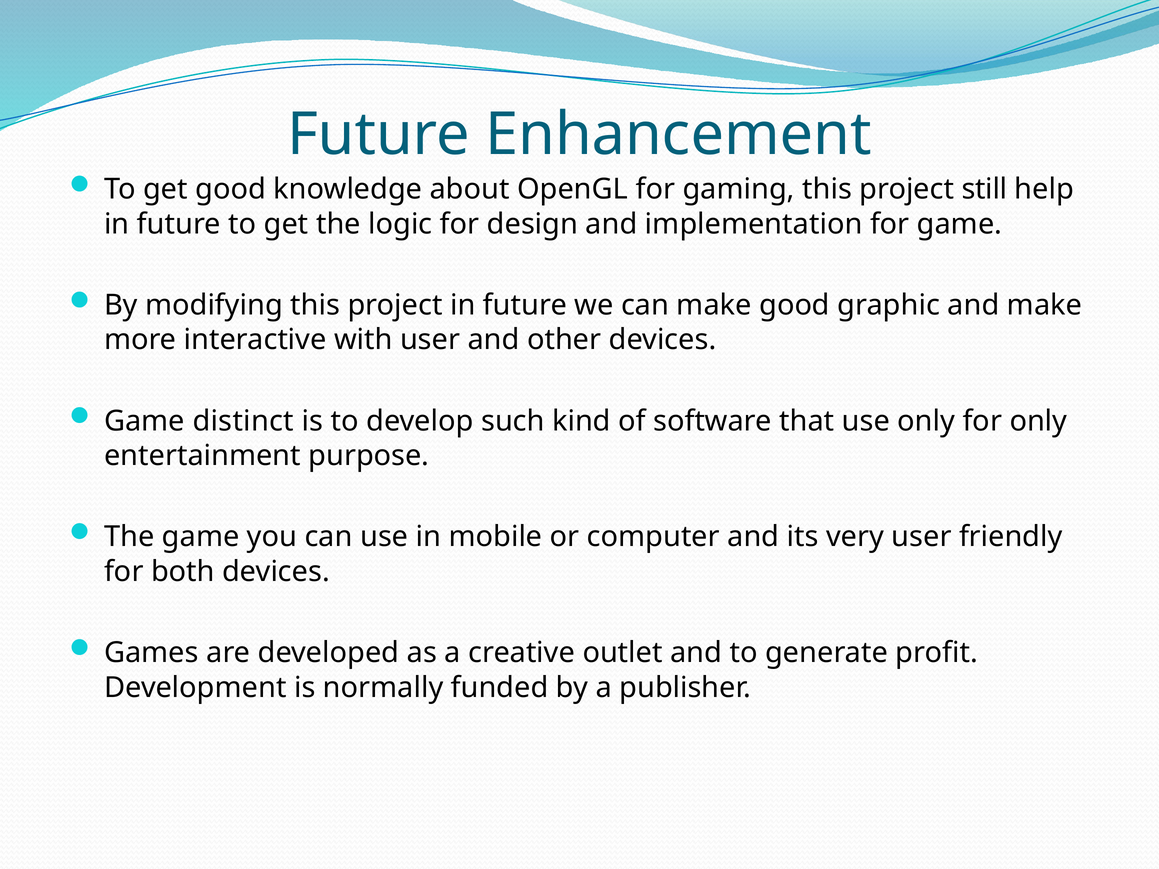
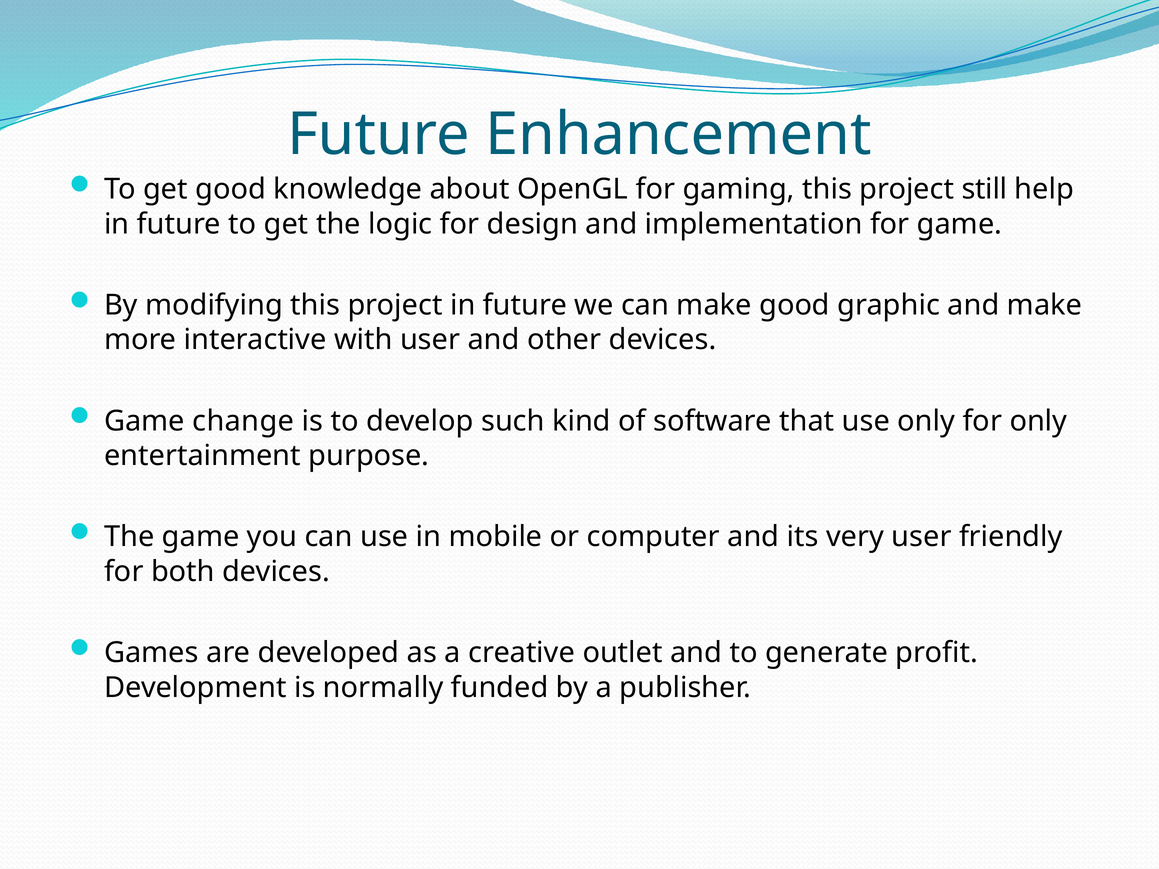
distinct: distinct -> change
